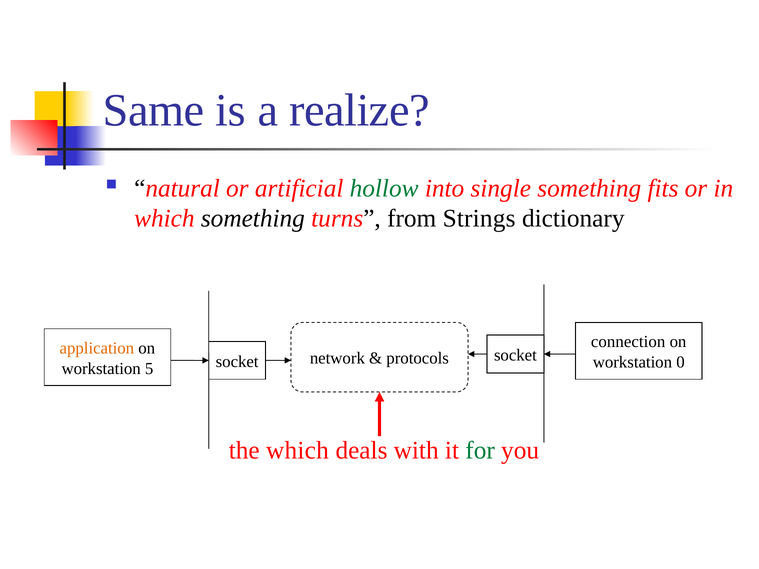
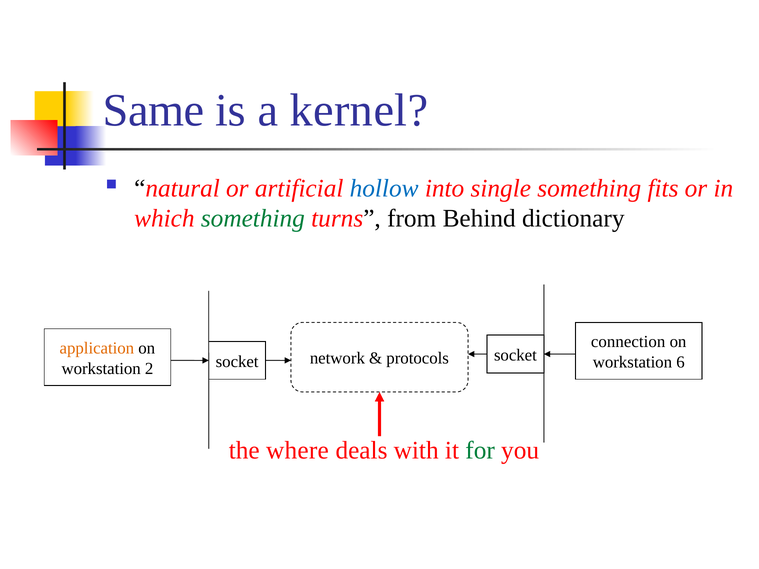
realize: realize -> kernel
hollow colour: green -> blue
something at (253, 219) colour: black -> green
Strings: Strings -> Behind
0: 0 -> 6
5: 5 -> 2
the which: which -> where
